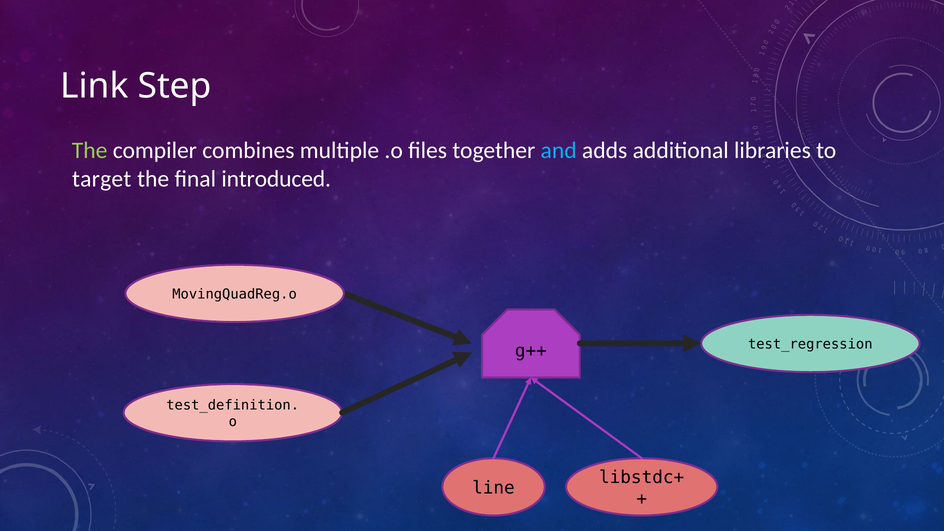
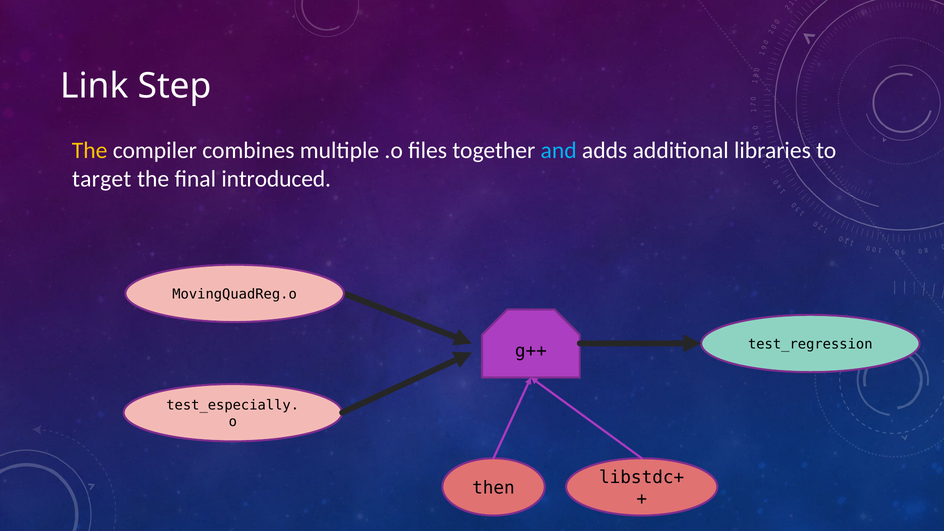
The at (90, 151) colour: light green -> yellow
test_definition: test_definition -> test_especially
line: line -> then
